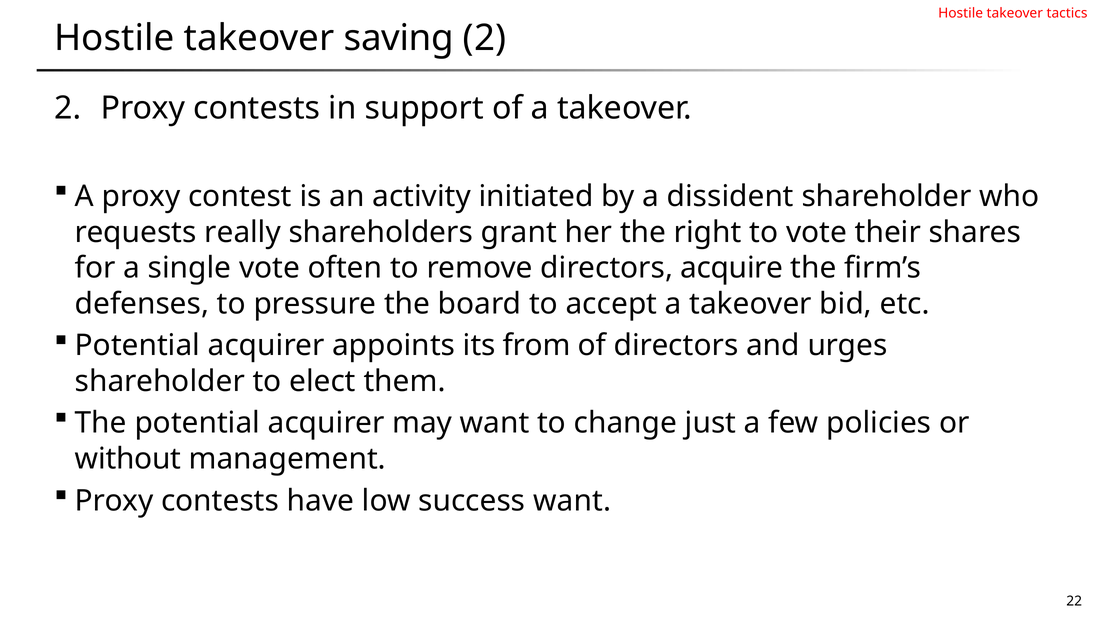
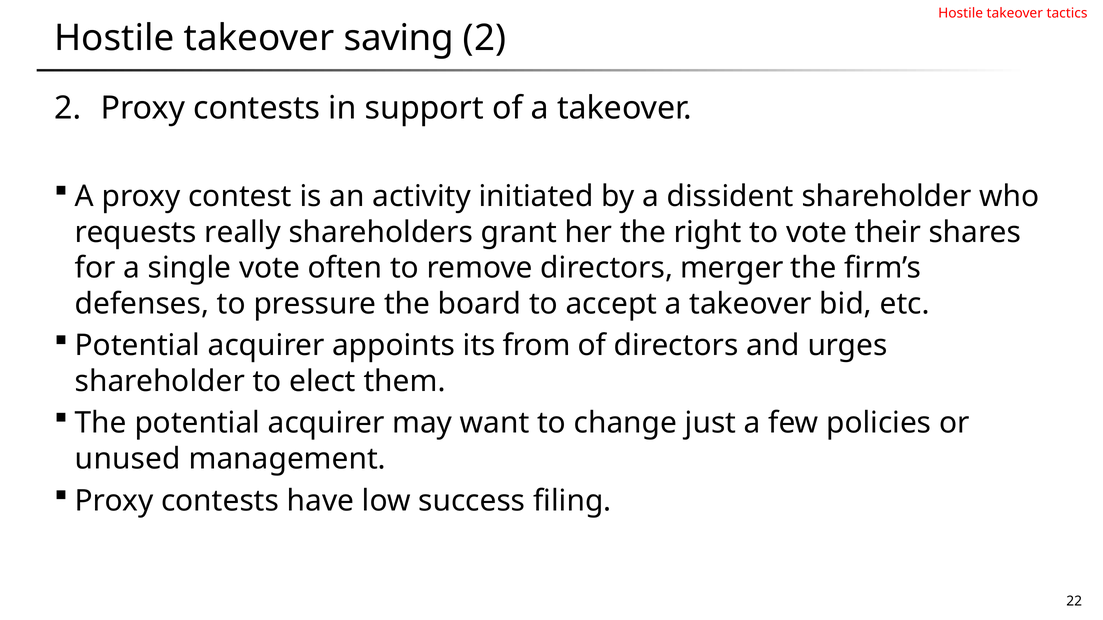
acquire: acquire -> merger
without: without -> unused
success want: want -> filing
